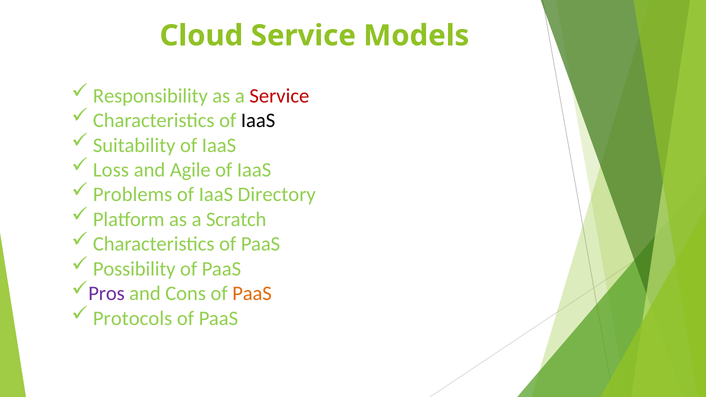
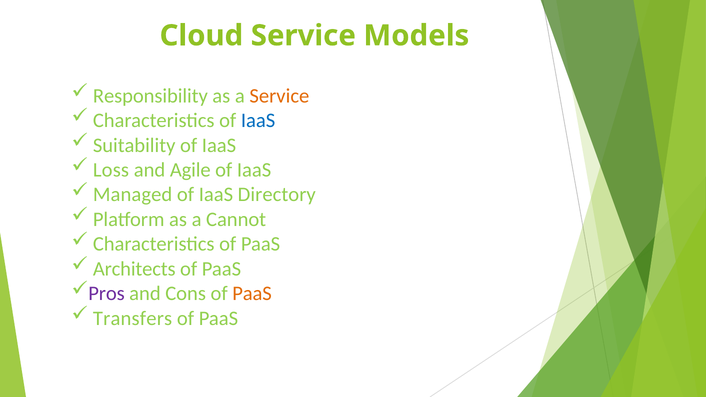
Service at (279, 96) colour: red -> orange
IaaS at (258, 121) colour: black -> blue
Problems: Problems -> Managed
Scratch: Scratch -> Cannot
Possibility: Possibility -> Architects
Protocols: Protocols -> Transfers
